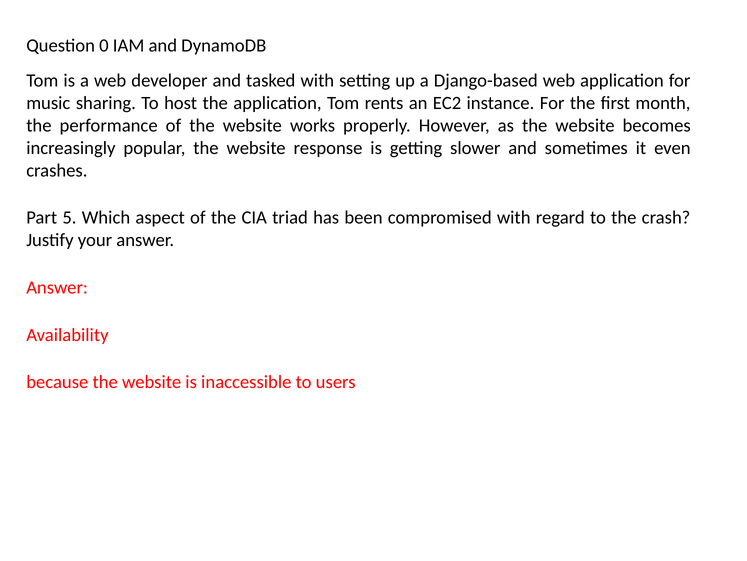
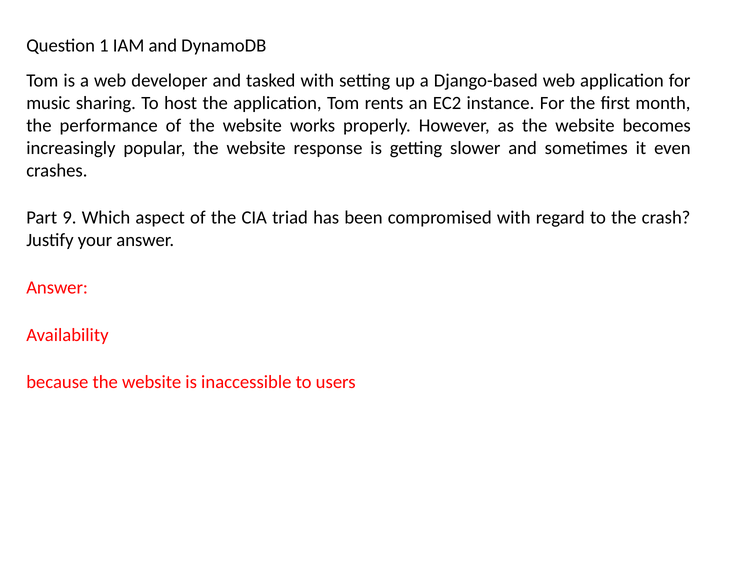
0: 0 -> 1
5: 5 -> 9
